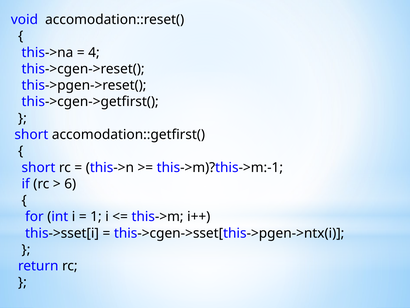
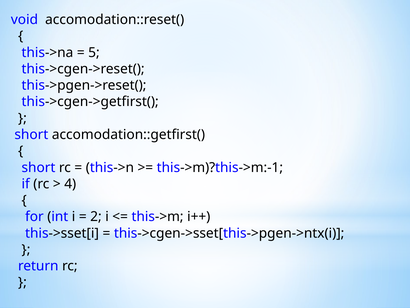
4: 4 -> 5
6: 6 -> 4
1: 1 -> 2
